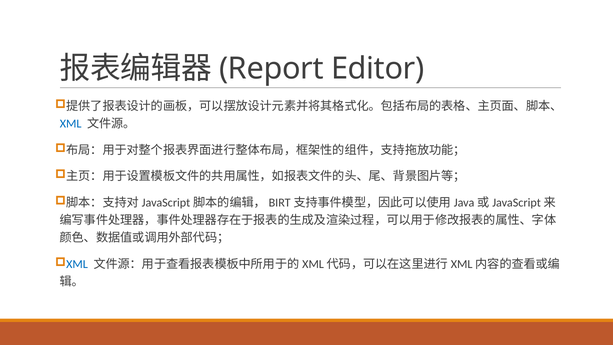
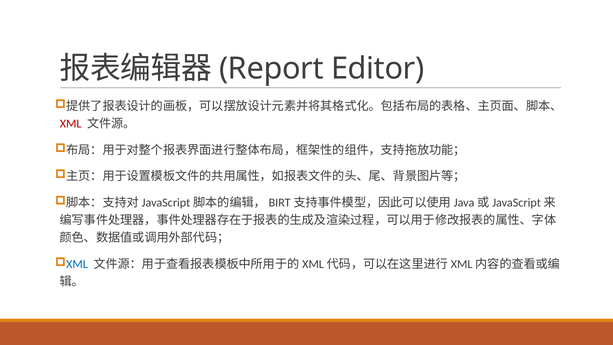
XML at (71, 124) colour: blue -> red
